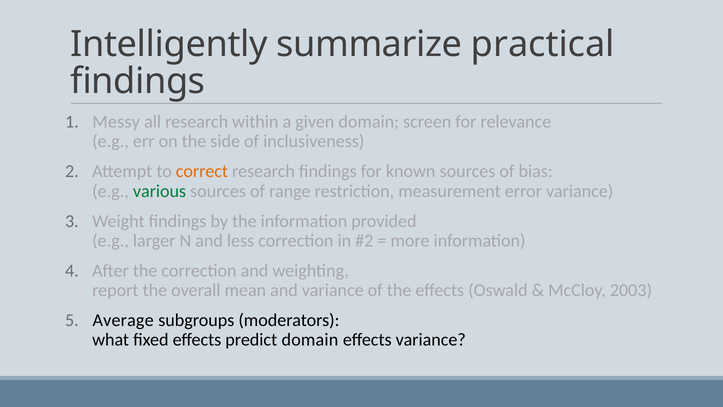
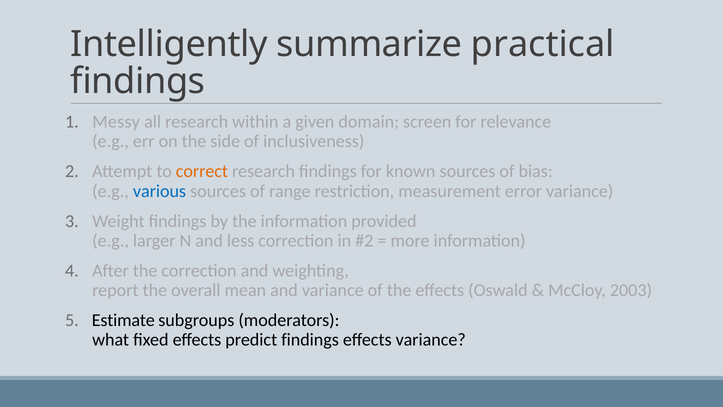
various colour: green -> blue
Average: Average -> Estimate
predict domain: domain -> findings
